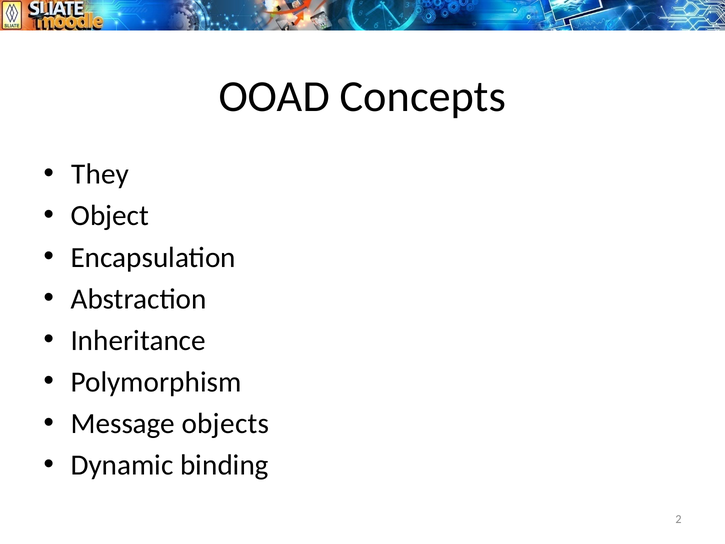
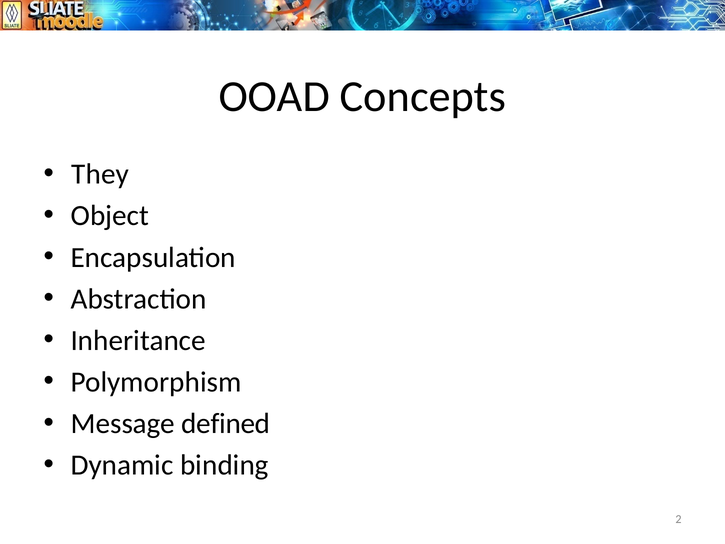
objects: objects -> defined
